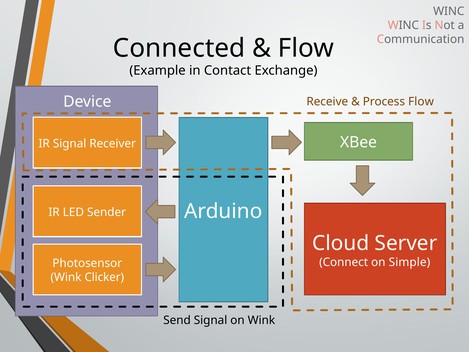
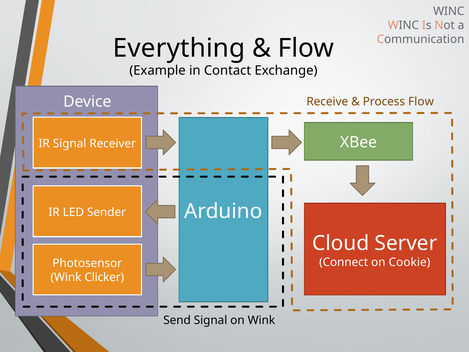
Connected: Connected -> Everything
Simple: Simple -> Cookie
